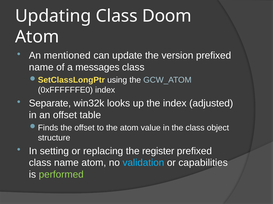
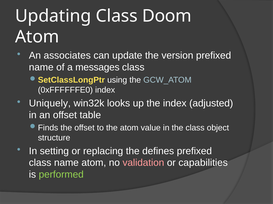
mentioned: mentioned -> associates
Separate: Separate -> Uniquely
register: register -> defines
validation colour: light blue -> pink
